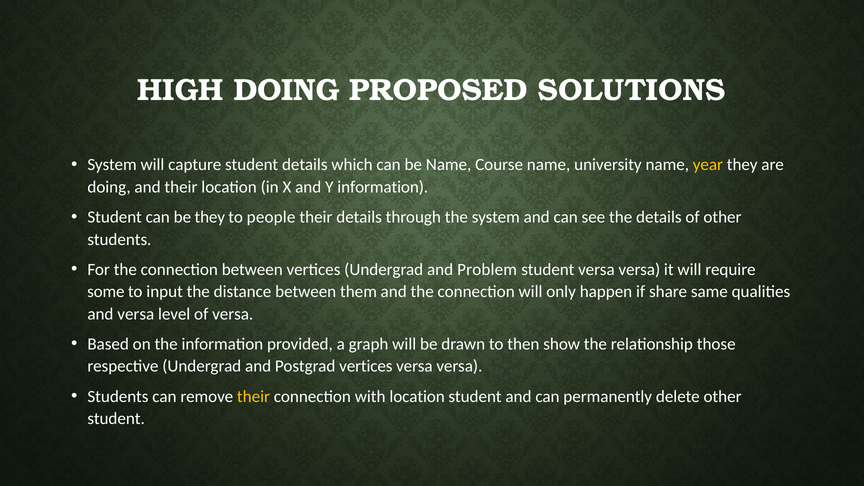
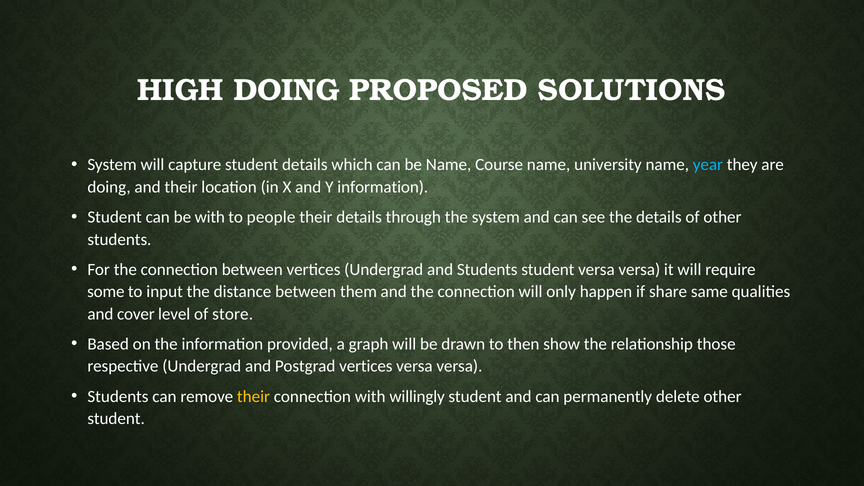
year colour: yellow -> light blue
be they: they -> with
and Problem: Problem -> Students
and versa: versa -> cover
of versa: versa -> store
with location: location -> willingly
